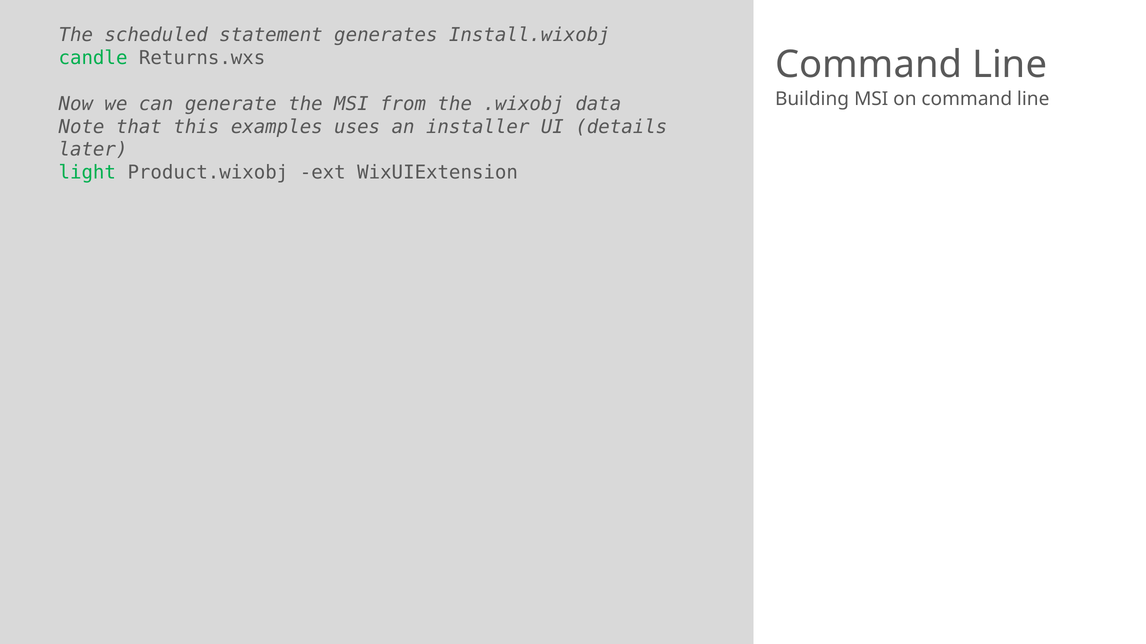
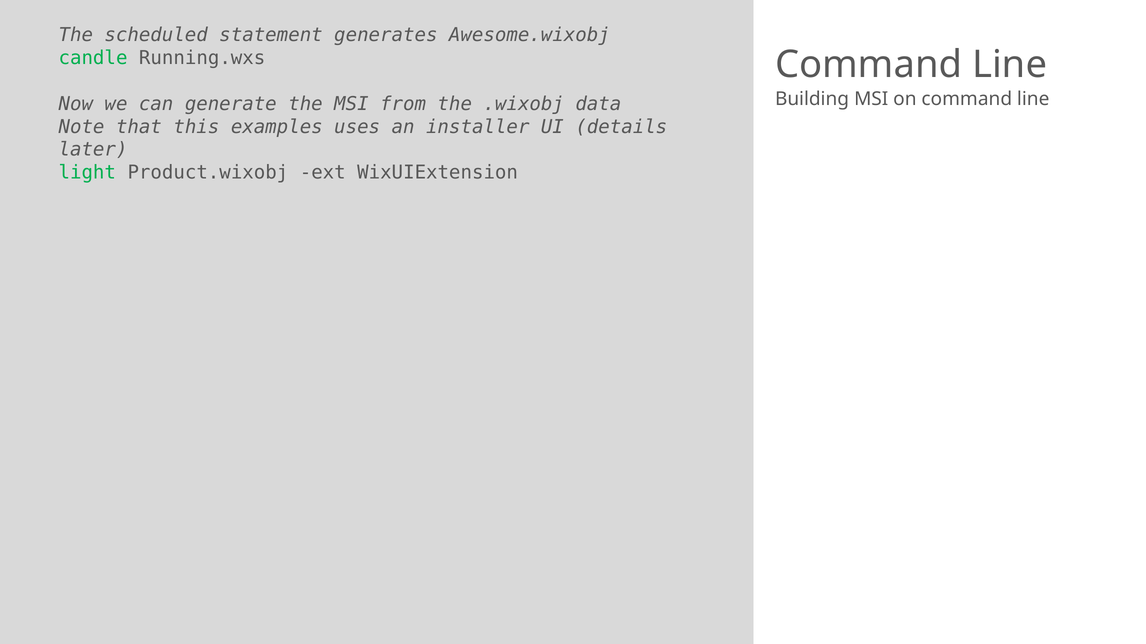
Install.wixobj: Install.wixobj -> Awesome.wixobj
Returns.wxs: Returns.wxs -> Running.wxs
